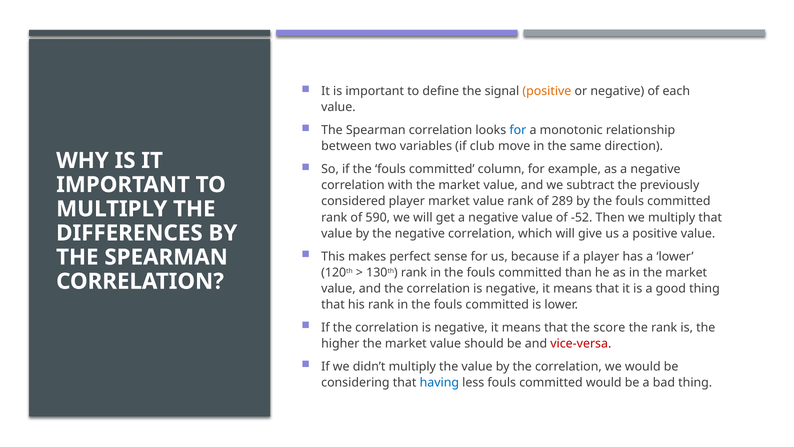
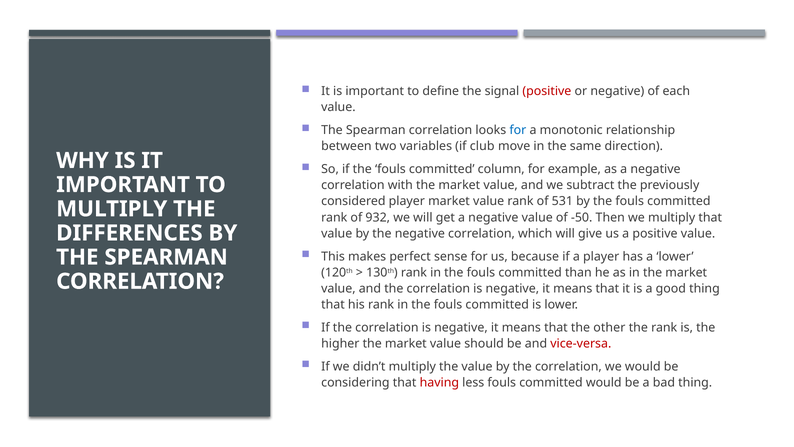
positive at (547, 91) colour: orange -> red
289: 289 -> 531
590: 590 -> 932
-52: -52 -> -50
score: score -> other
having colour: blue -> red
